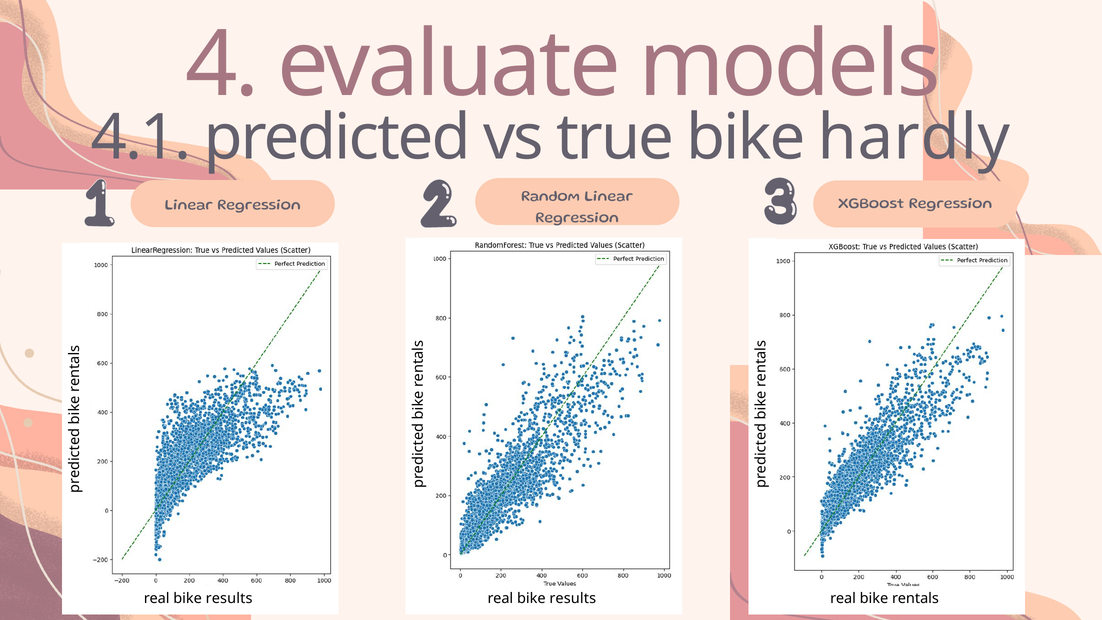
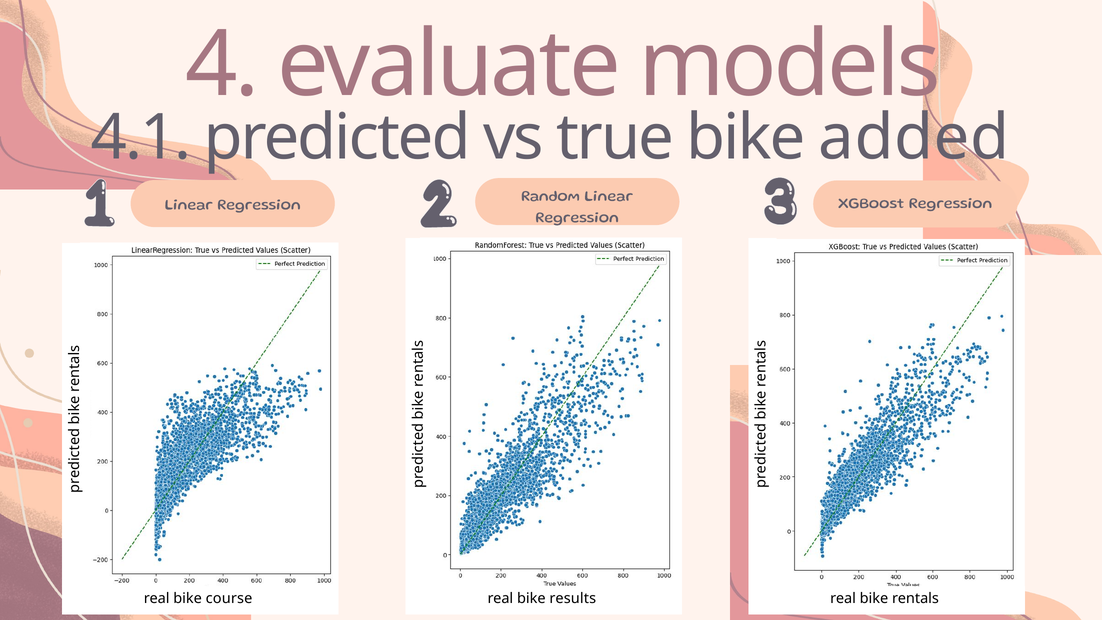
hardly: hardly -> added
results at (229, 598): results -> course
